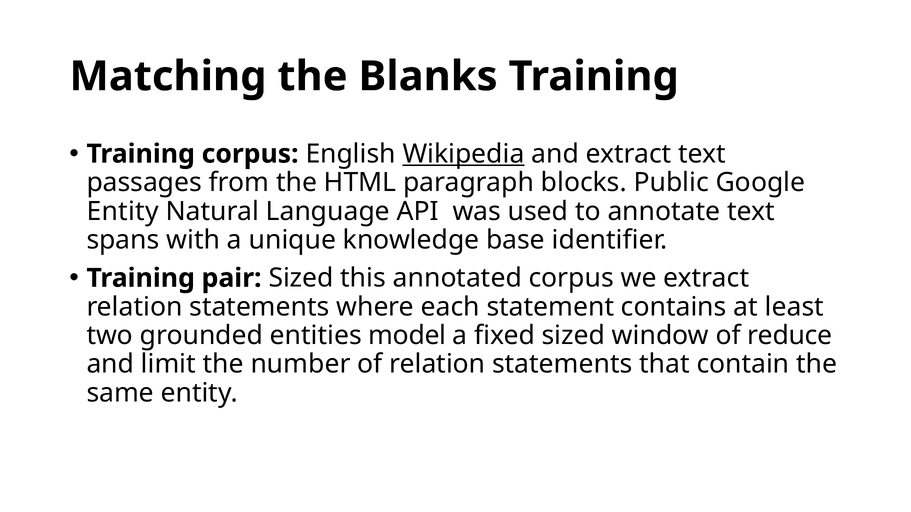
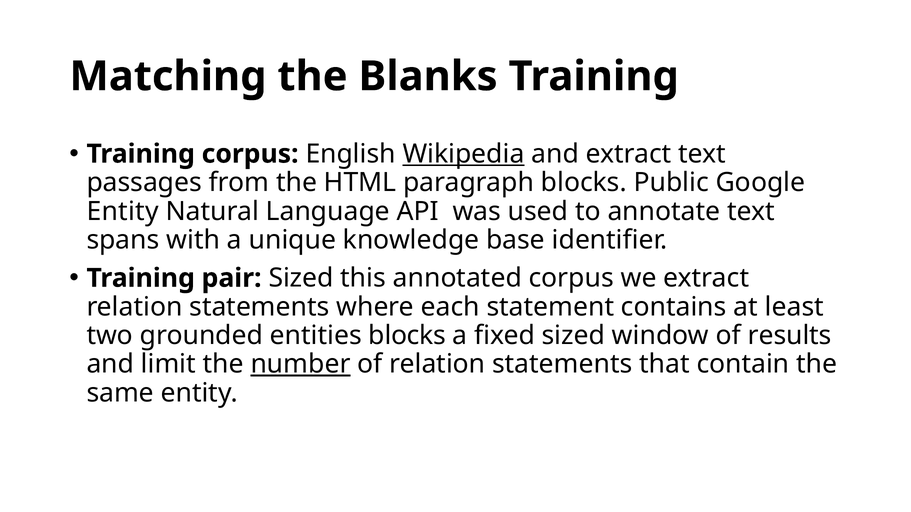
entities model: model -> blocks
reduce: reduce -> results
number underline: none -> present
